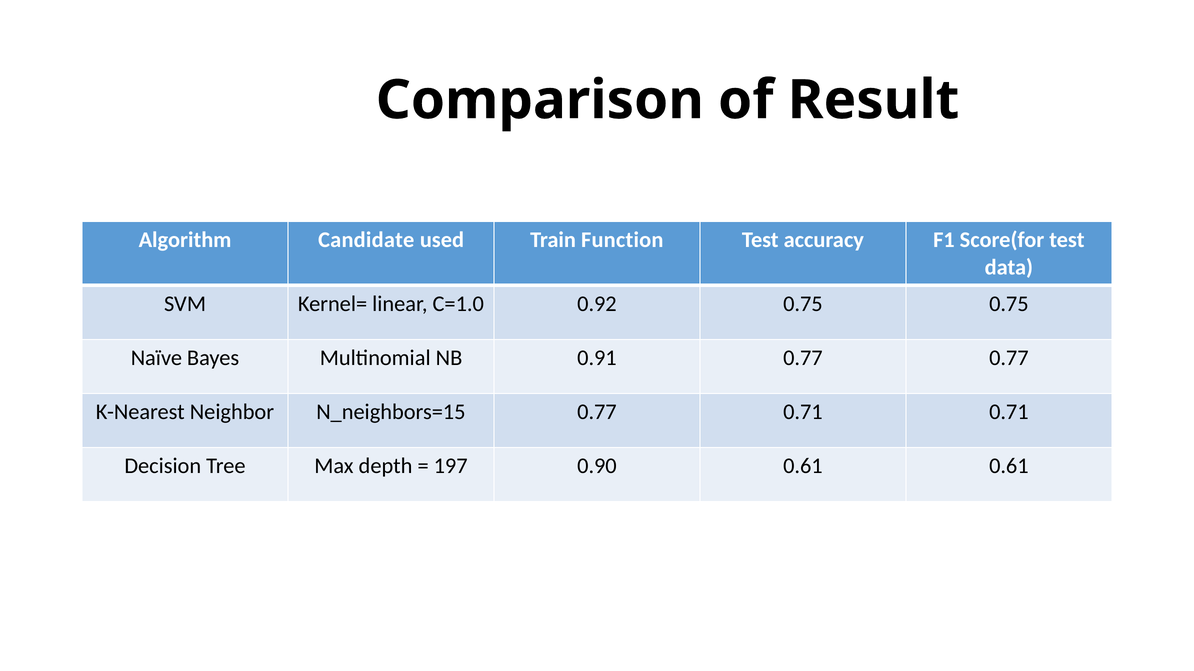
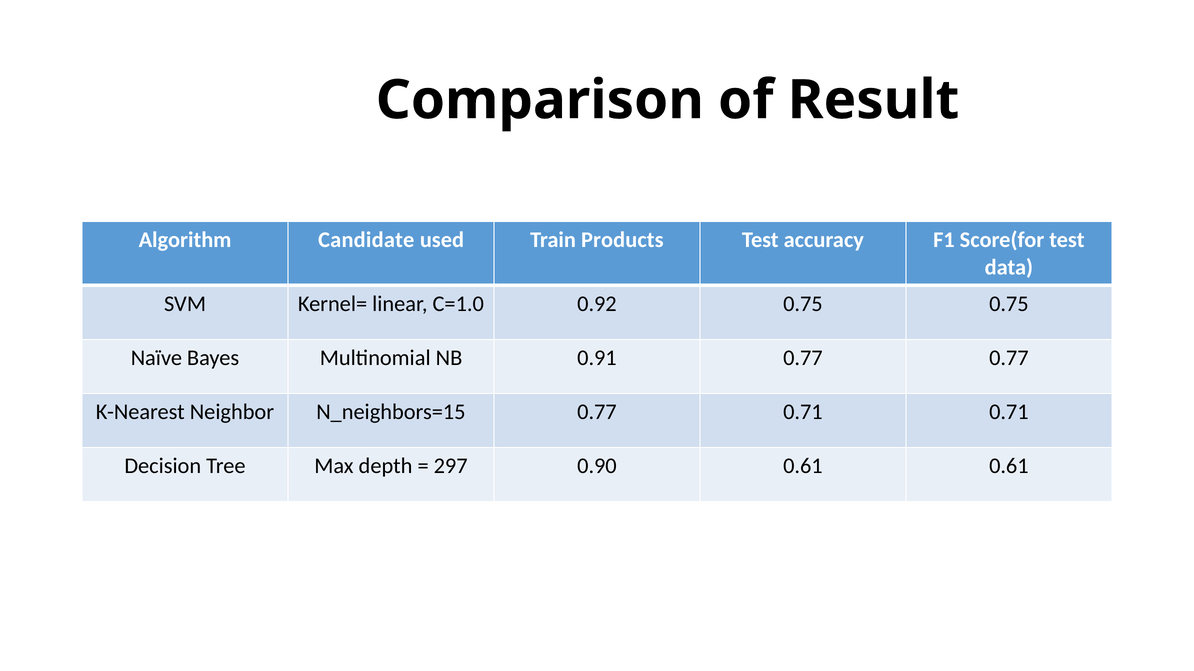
Function: Function -> Products
197: 197 -> 297
